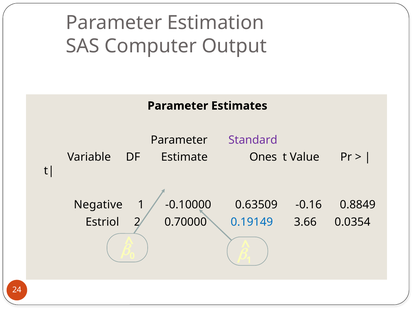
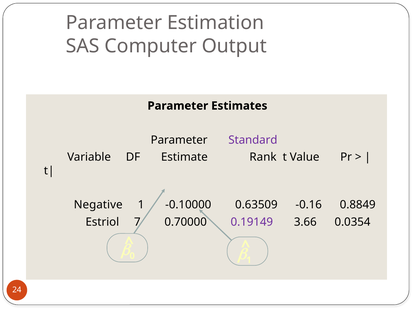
Ones: Ones -> Rank
2: 2 -> 7
0.19149 colour: blue -> purple
